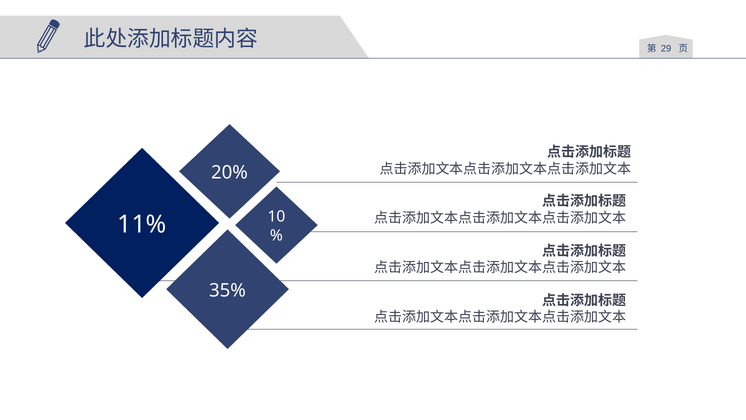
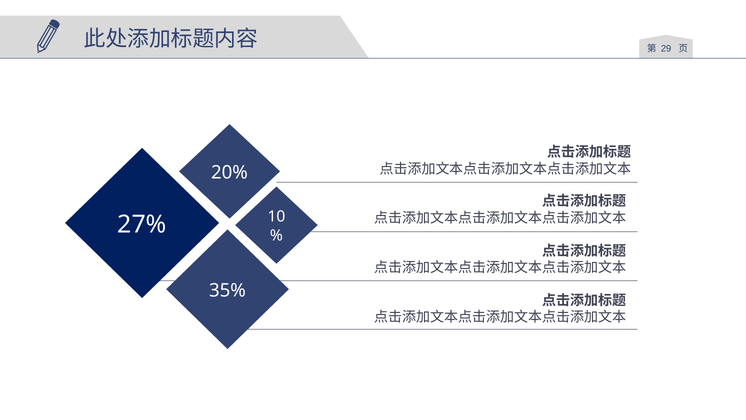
11%: 11% -> 27%
